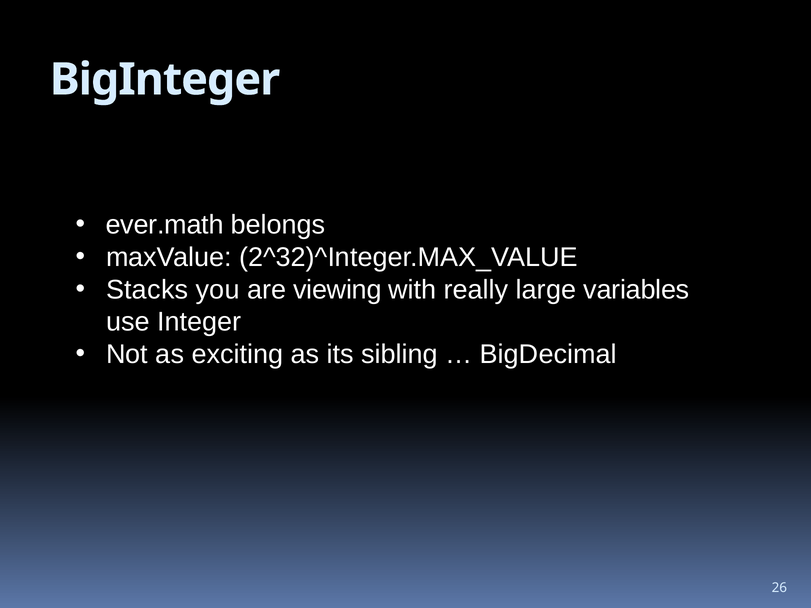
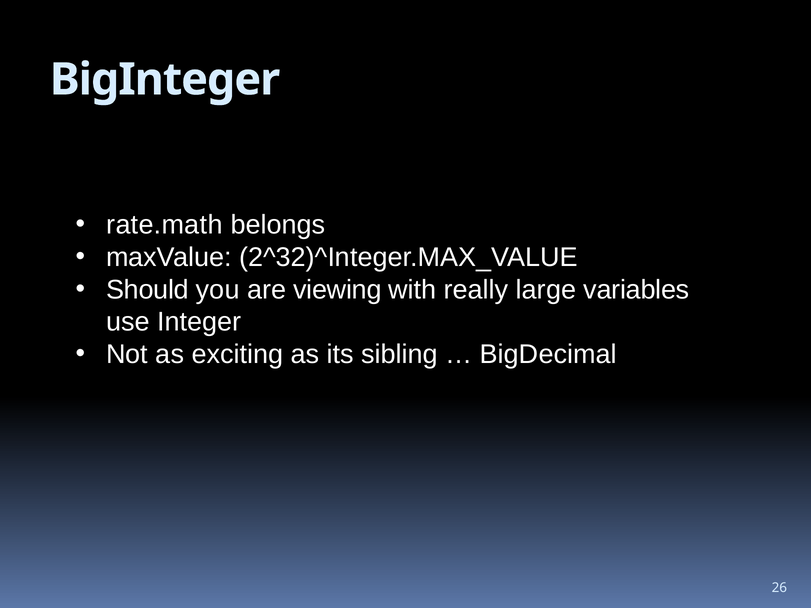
ever.math: ever.math -> rate.math
Stacks: Stacks -> Should
